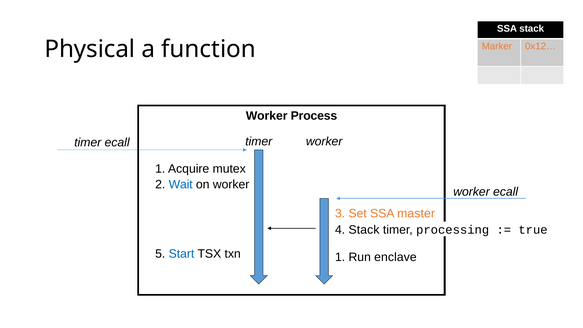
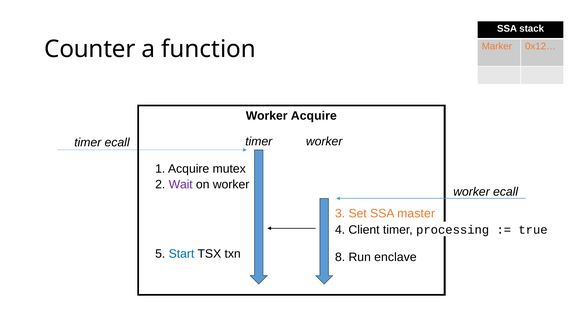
Physical: Physical -> Counter
Worker Process: Process -> Acquire
Wait colour: blue -> purple
4 Stack: Stack -> Client
txn 1: 1 -> 8
